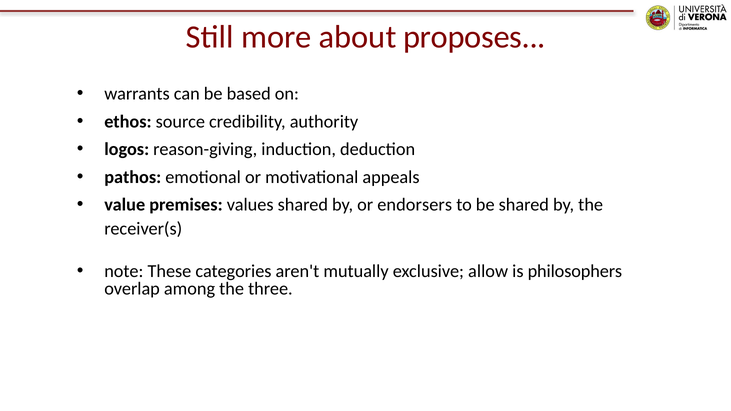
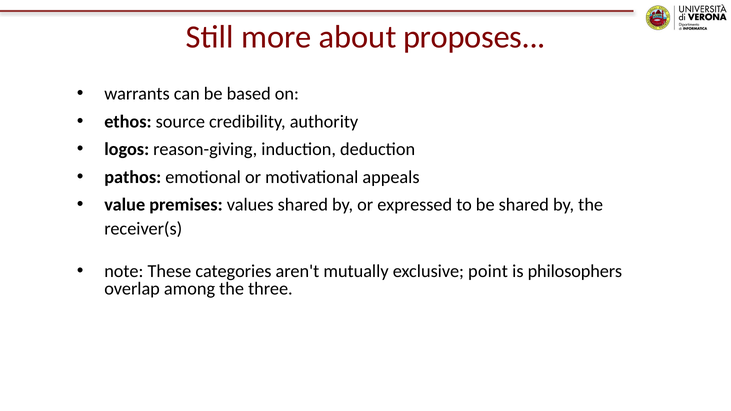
endorsers: endorsers -> expressed
allow: allow -> point
